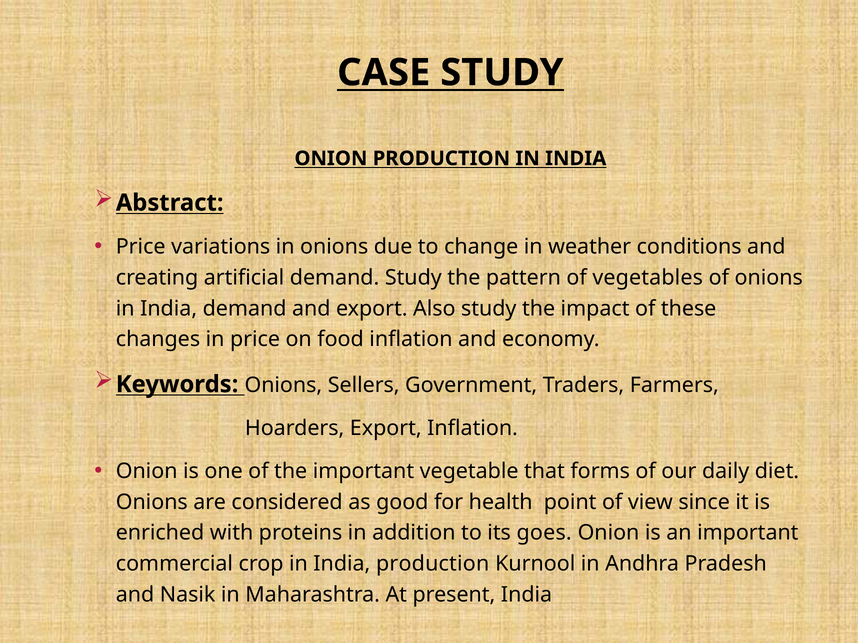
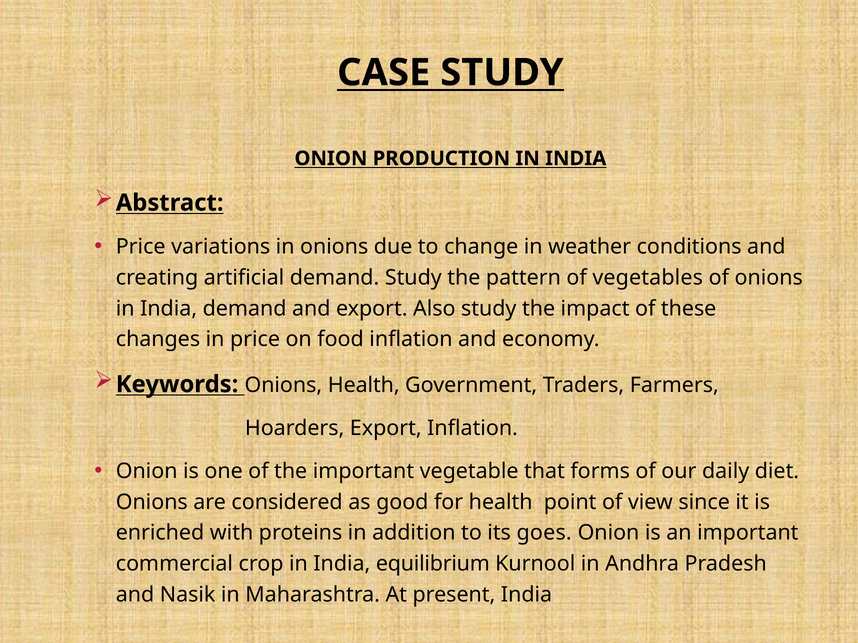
Onions Sellers: Sellers -> Health
India production: production -> equilibrium
